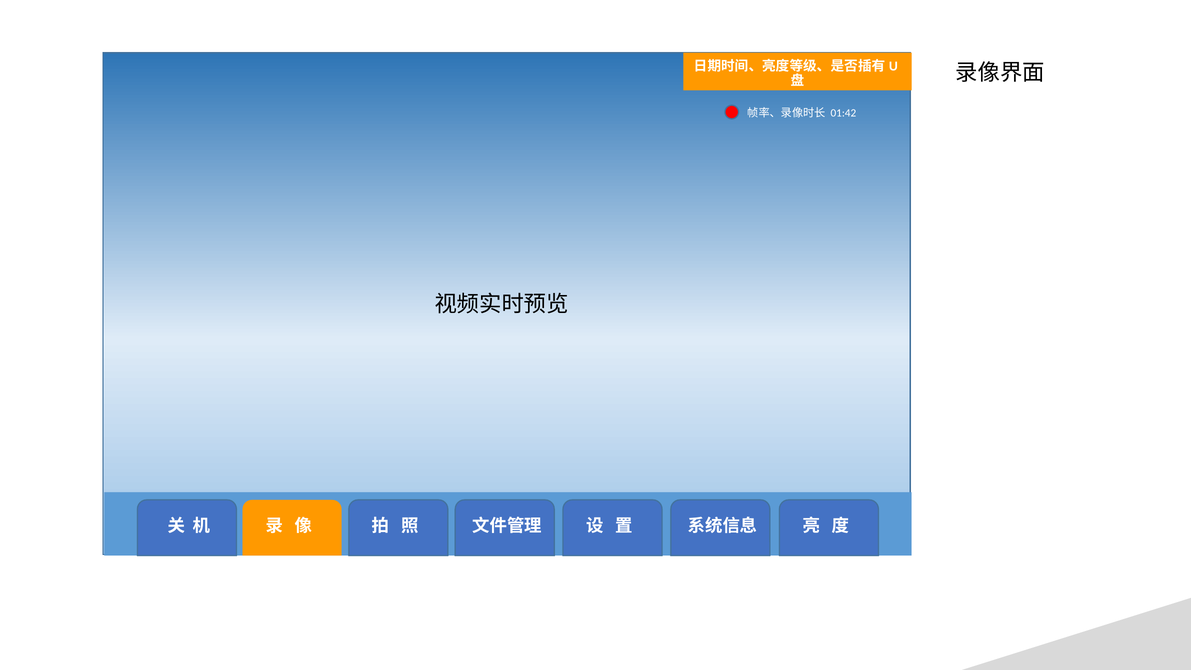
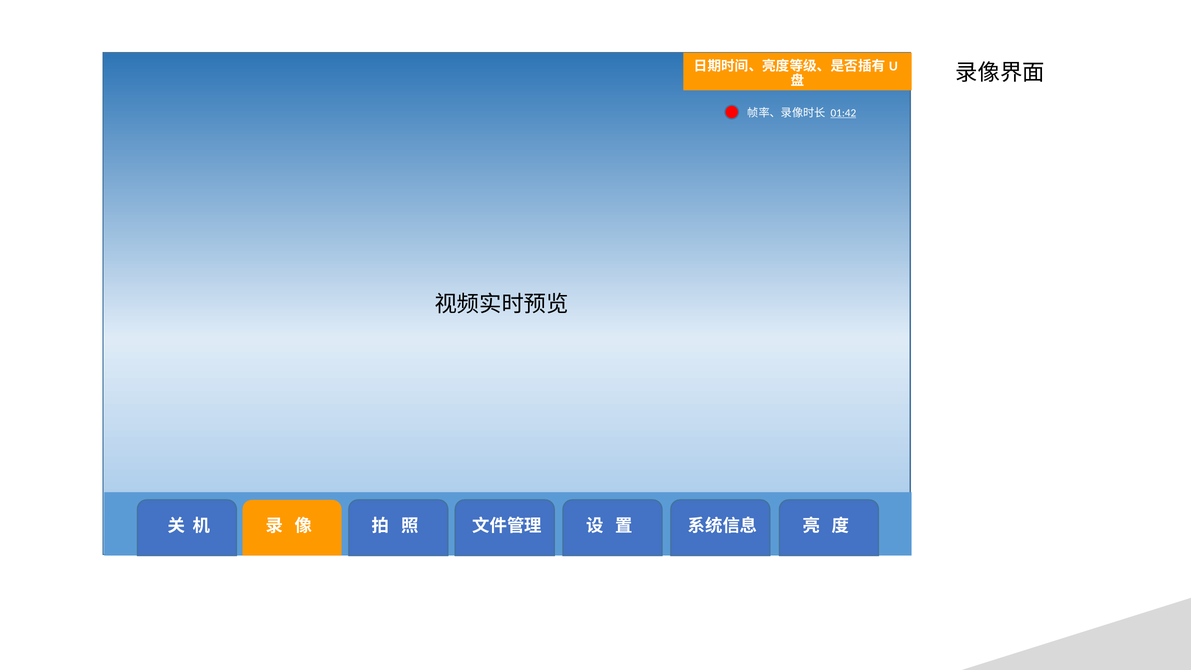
01:42 underline: none -> present
